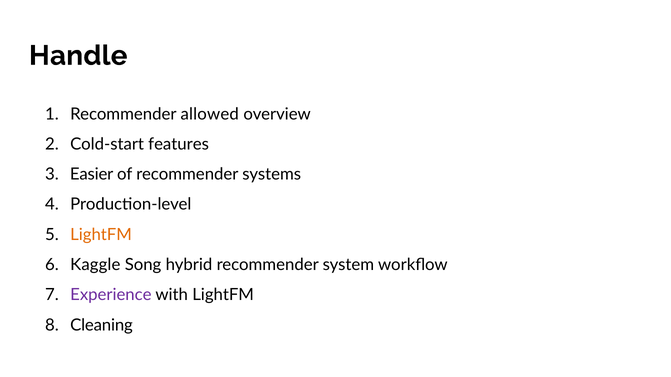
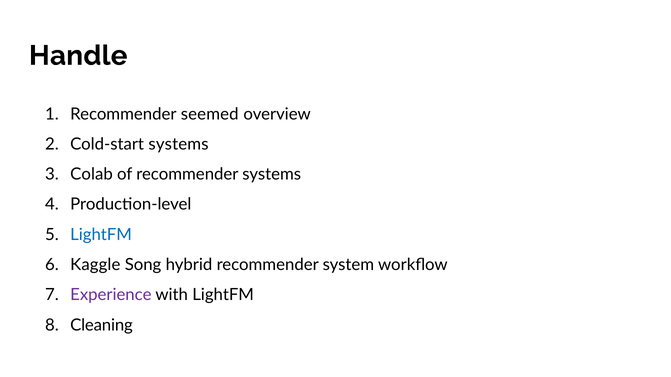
allowed: allowed -> seemed
Cold-start features: features -> systems
Easier: Easier -> Colab
LightFM at (101, 235) colour: orange -> blue
